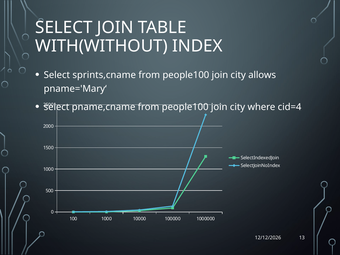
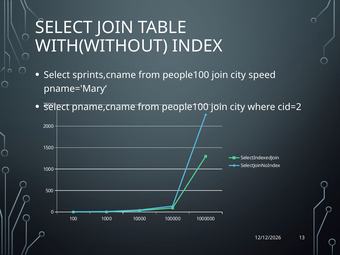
allows: allows -> speed
cid=4: cid=4 -> cid=2
